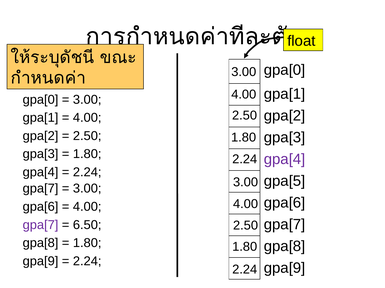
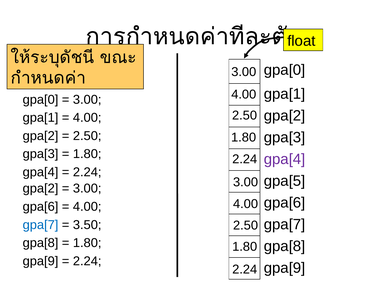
gpa[7 at (40, 189): gpa[7 -> gpa[2
gpa[7 at (40, 225) colour: purple -> blue
6.50: 6.50 -> 3.50
